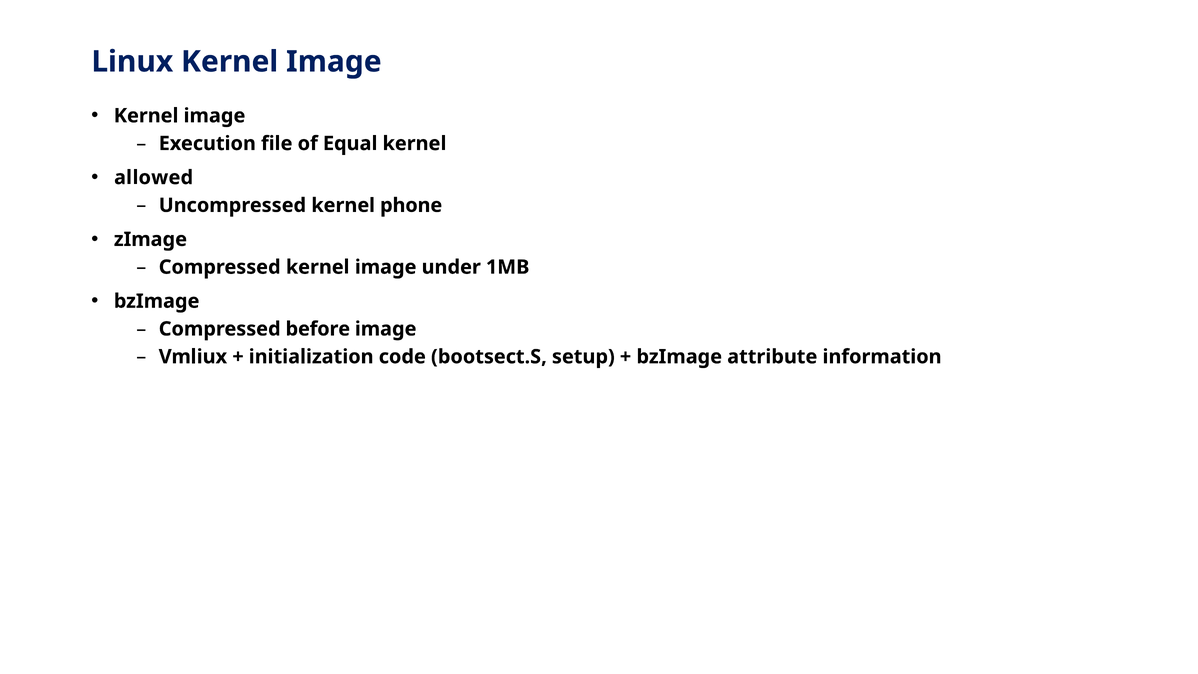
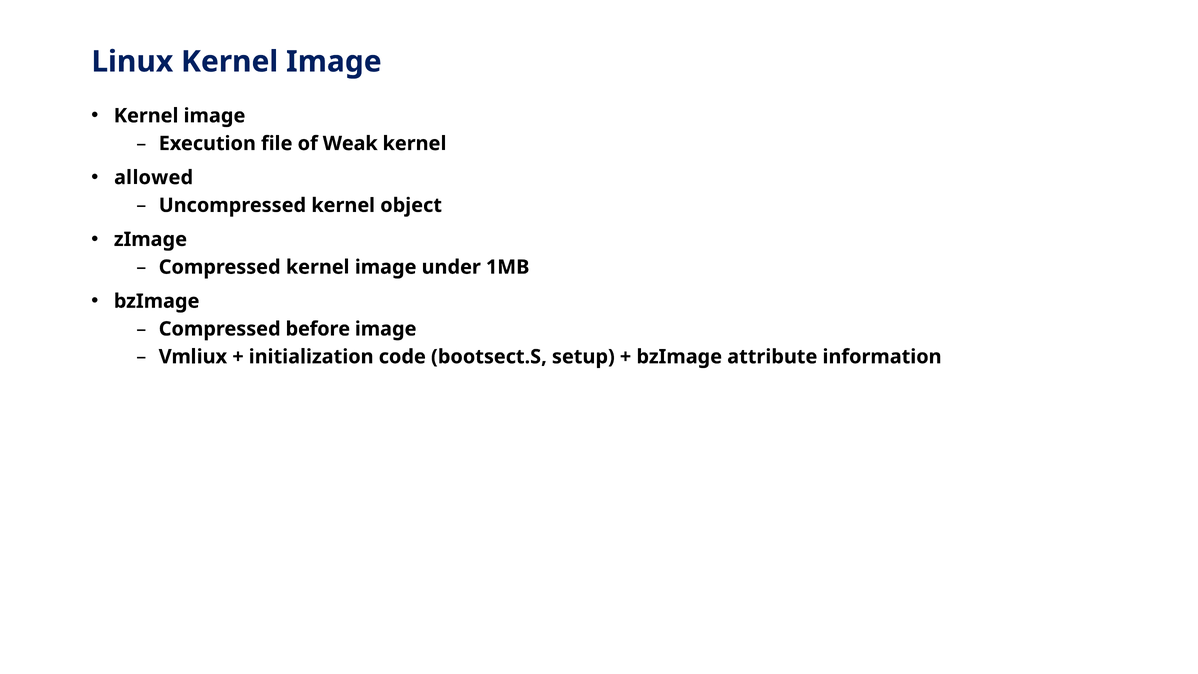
Equal: Equal -> Weak
phone: phone -> object
